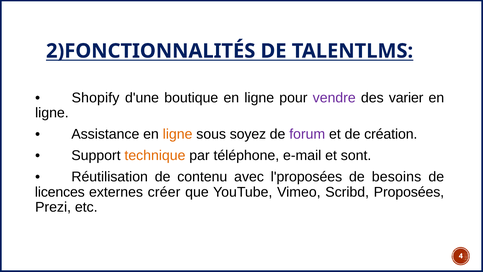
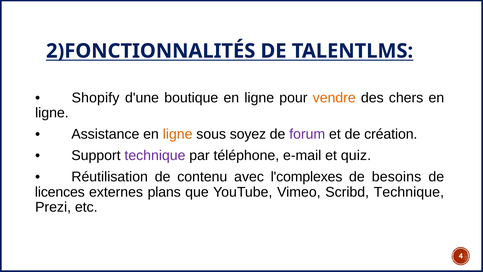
vendre colour: purple -> orange
varier: varier -> chers
technique at (155, 155) colour: orange -> purple
sont: sont -> quiz
l'proposées: l'proposées -> l'complexes
créer: créer -> plans
Scribd Proposées: Proposées -> Technique
